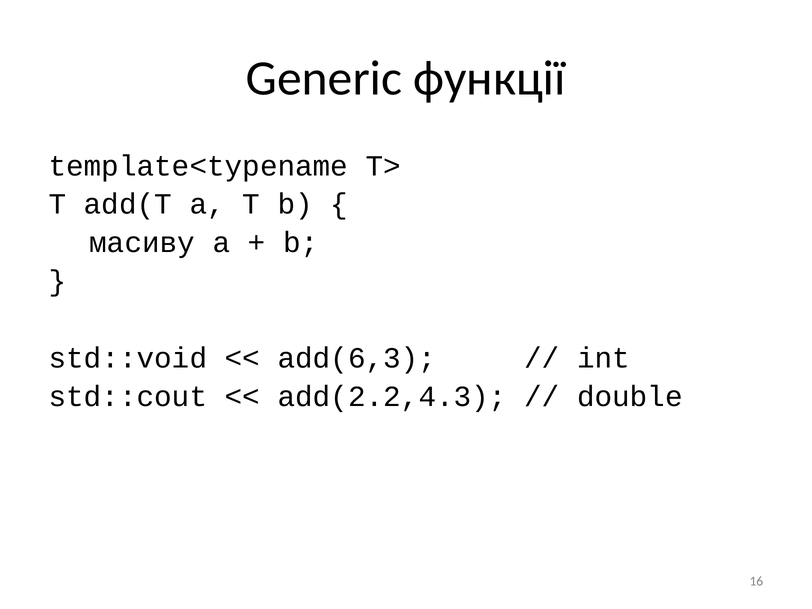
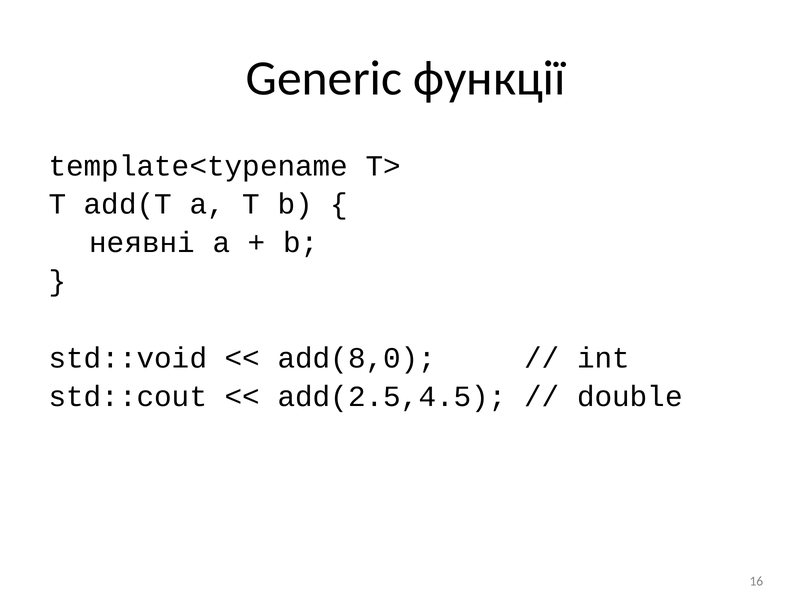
масиву: масиву -> неявні
add(6,3: add(6,3 -> add(8,0
add(2.2,4.3: add(2.2,4.3 -> add(2.5,4.5
